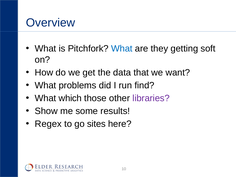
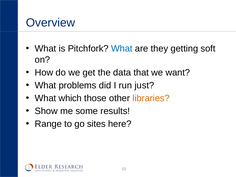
find: find -> just
libraries colour: purple -> orange
Regex: Regex -> Range
